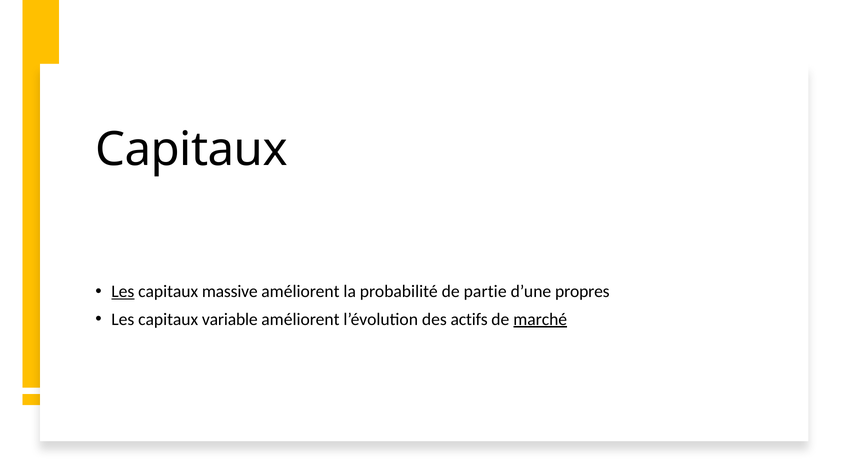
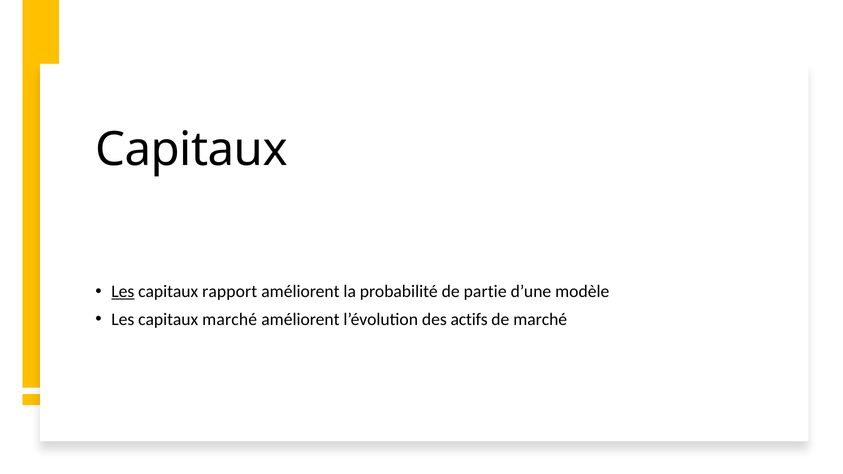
massive: massive -> rapport
propres: propres -> modèle
capitaux variable: variable -> marché
marché at (540, 319) underline: present -> none
